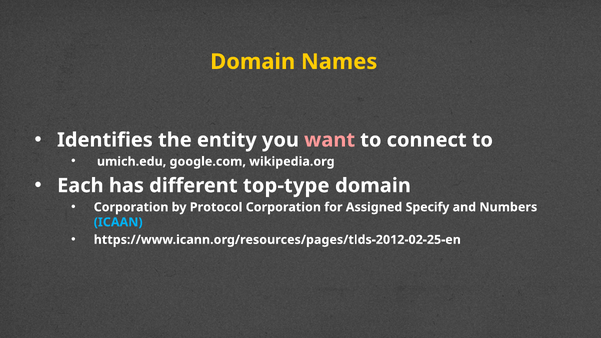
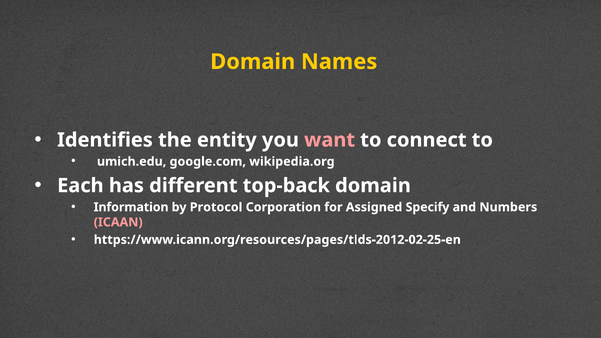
top-type: top-type -> top-back
Corporation at (131, 207): Corporation -> Information
ICAAN colour: light blue -> pink
